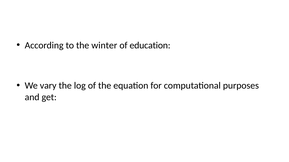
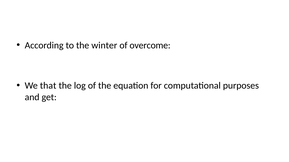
education: education -> overcome
vary: vary -> that
